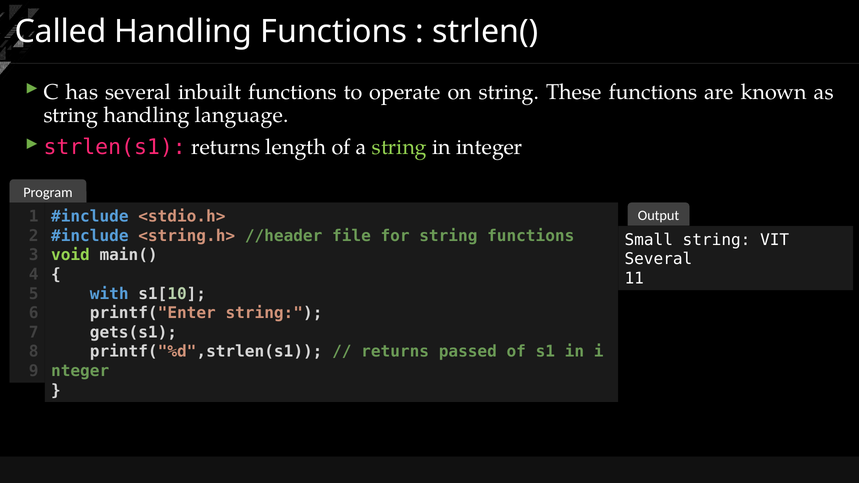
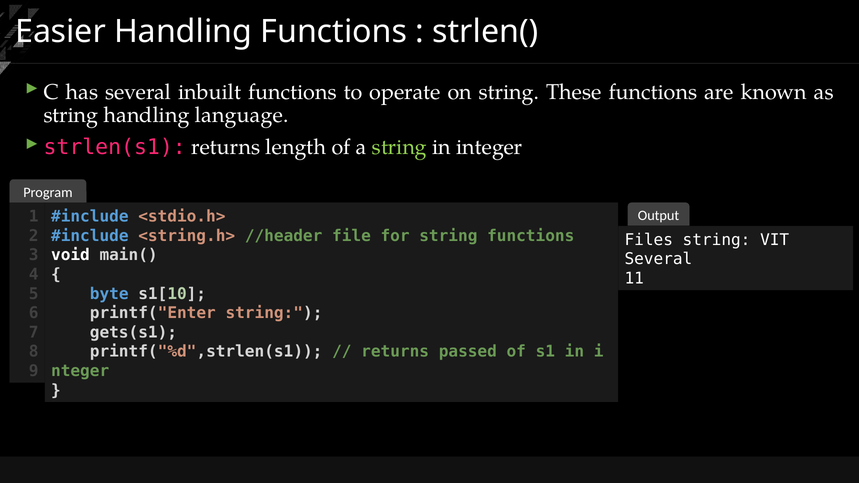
Called: Called -> Easier
Small: Small -> Files
void colour: light green -> white
with: with -> byte
